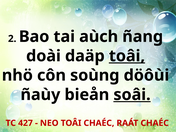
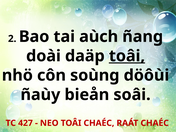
soâi underline: present -> none
